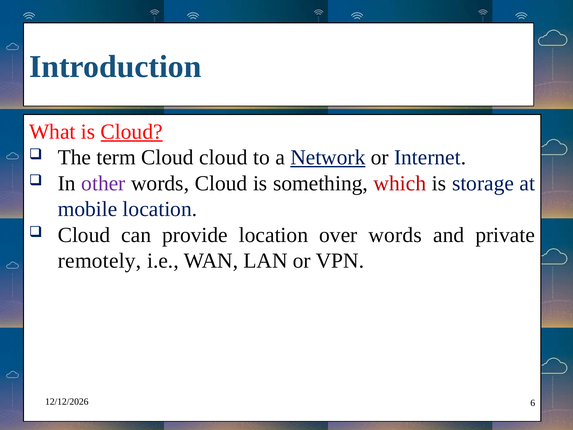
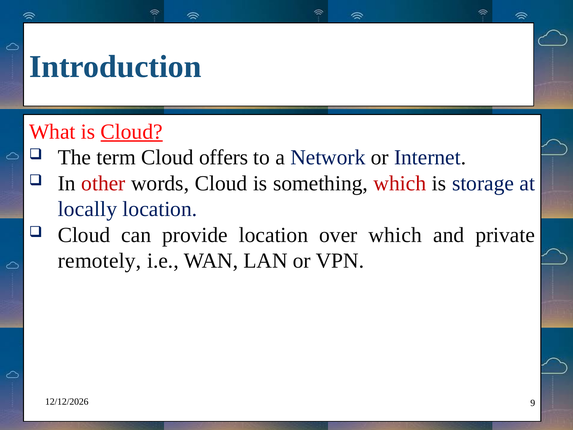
Cloud cloud: cloud -> offers
Network underline: present -> none
other colour: purple -> red
mobile: mobile -> locally
over words: words -> which
6: 6 -> 9
